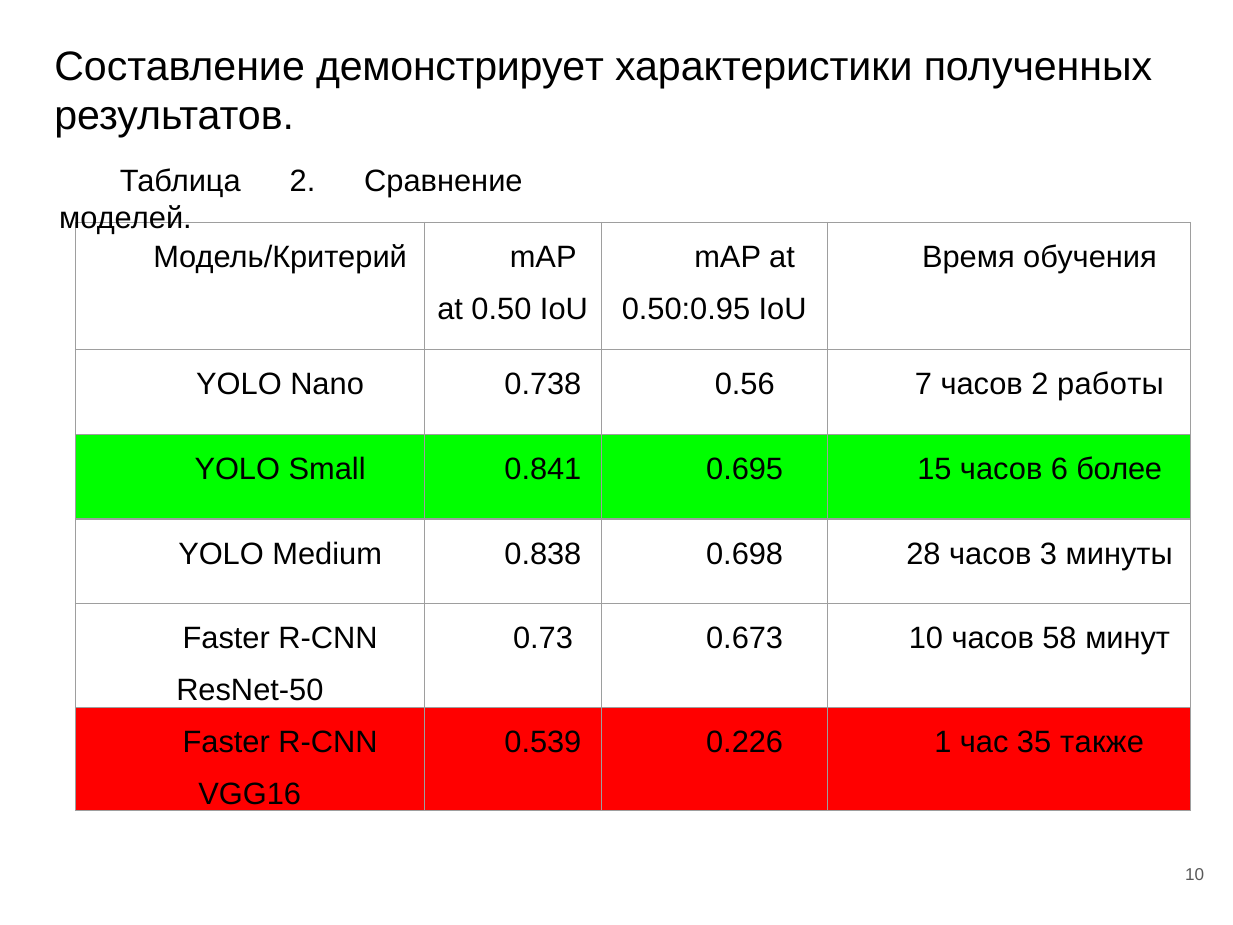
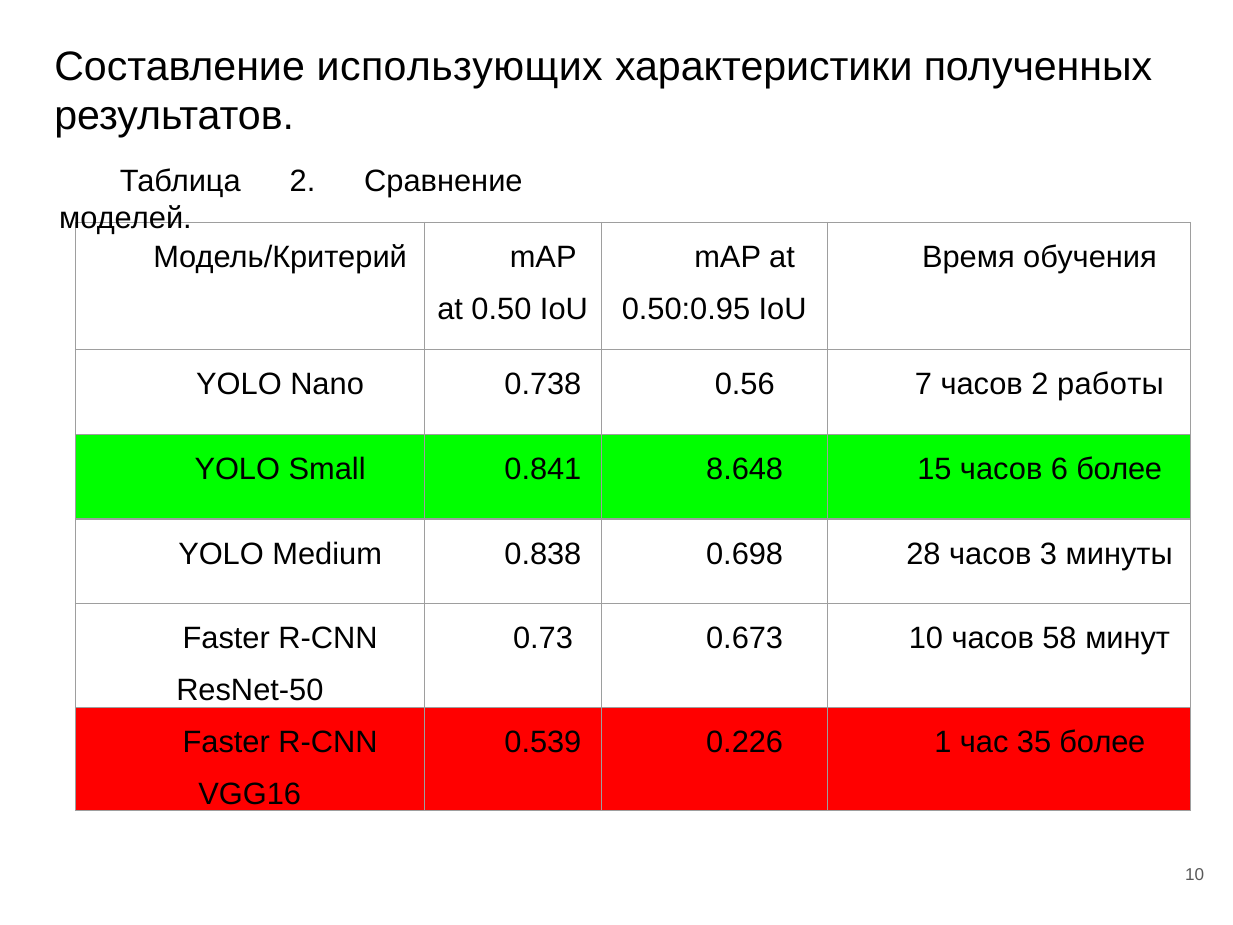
демонстрирует: демонстрирует -> использующих
0.695: 0.695 -> 8.648
35 также: также -> более
